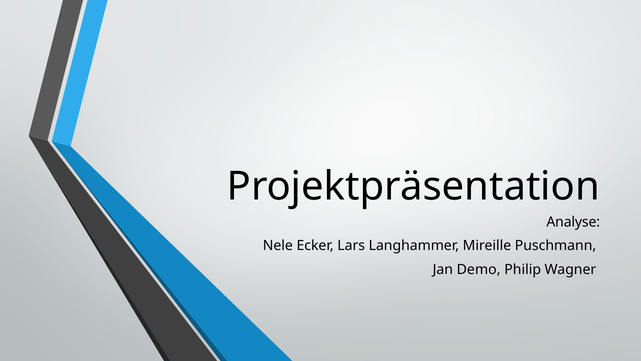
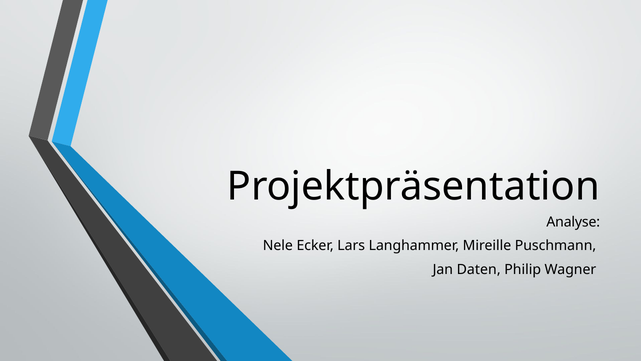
Demo: Demo -> Daten
